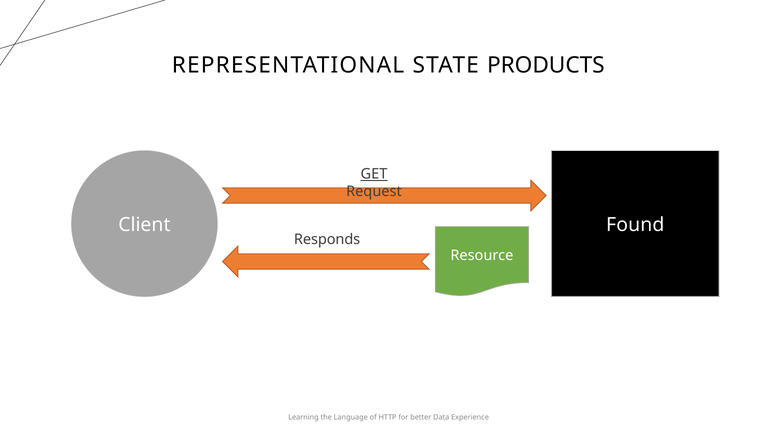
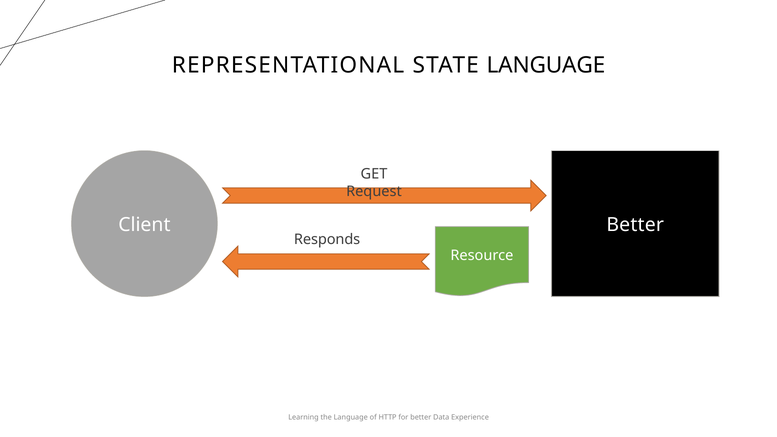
STATE PRODUCTS: PRODUCTS -> LANGUAGE
GET underline: present -> none
Client Found: Found -> Better
